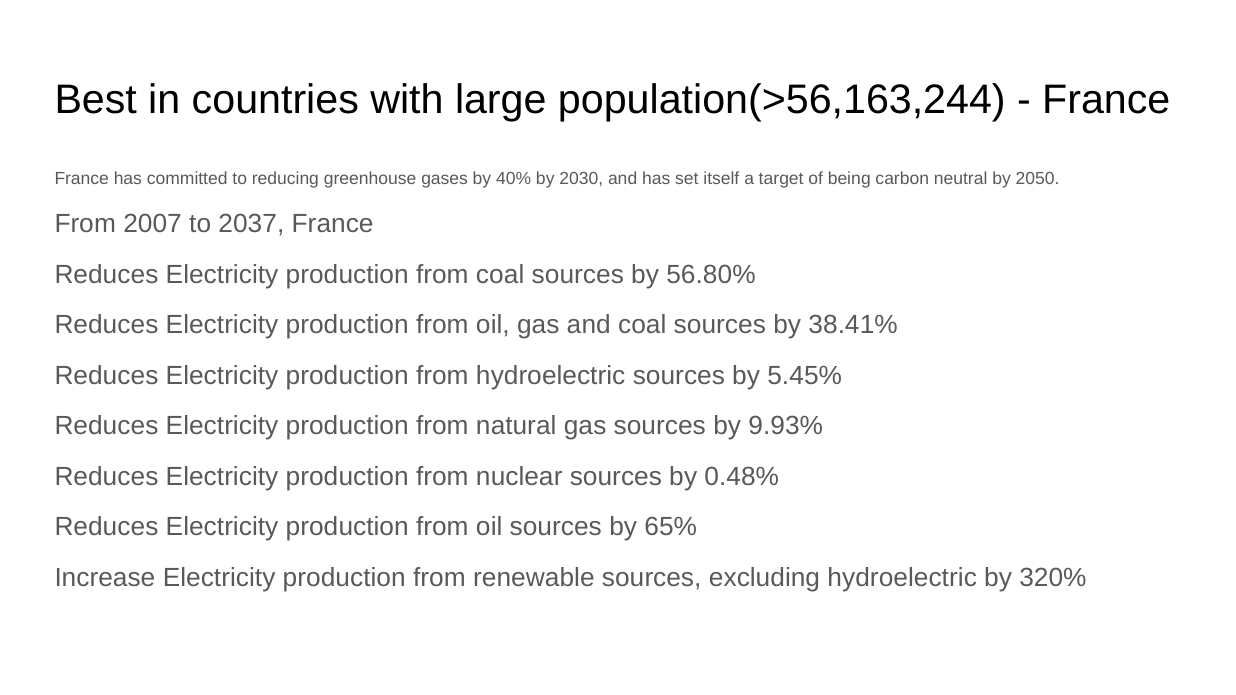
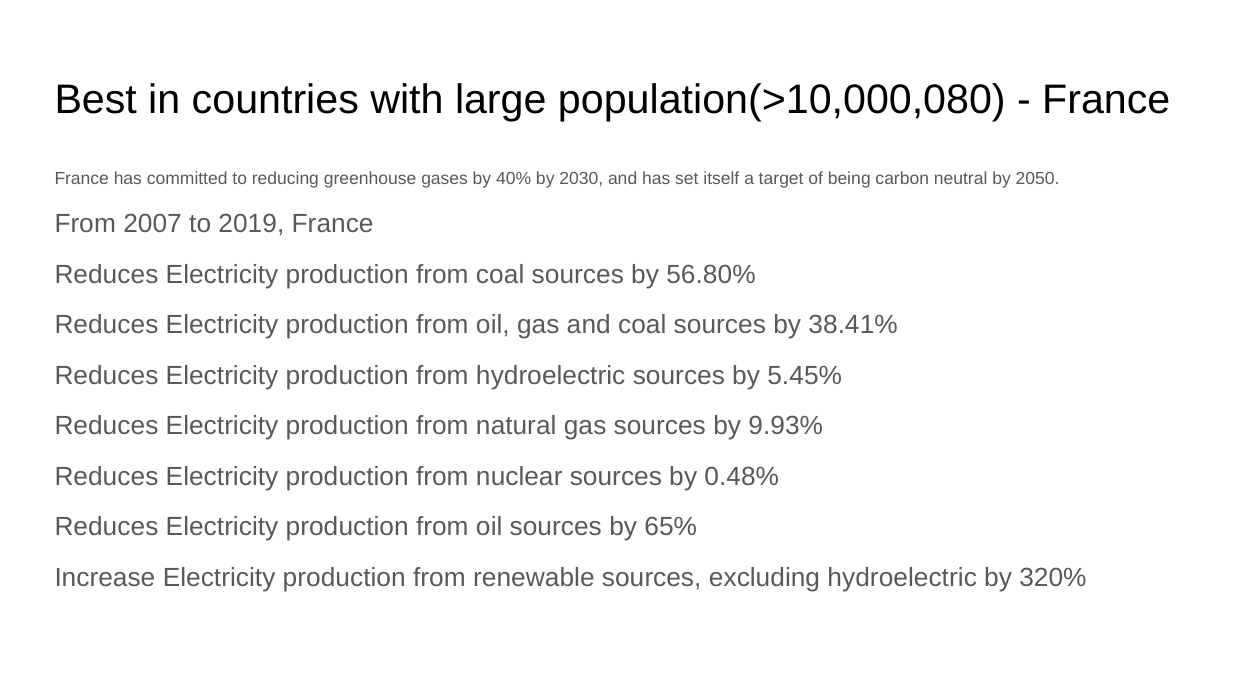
population(>56,163,244: population(>56,163,244 -> population(>10,000,080
2037: 2037 -> 2019
